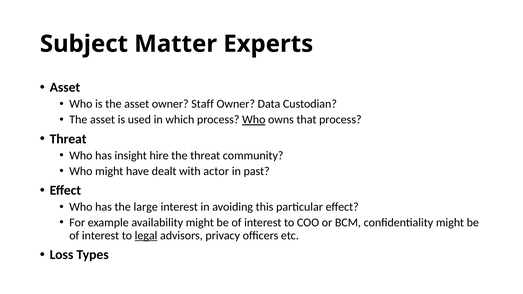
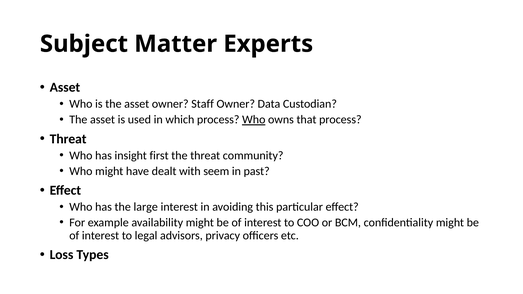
hire: hire -> first
actor: actor -> seem
legal underline: present -> none
